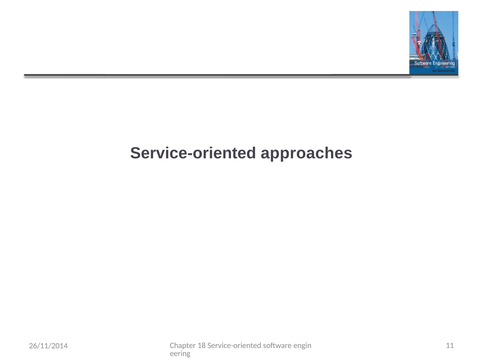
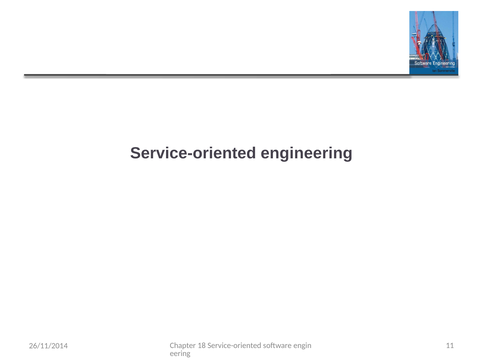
approaches: approaches -> engineering
